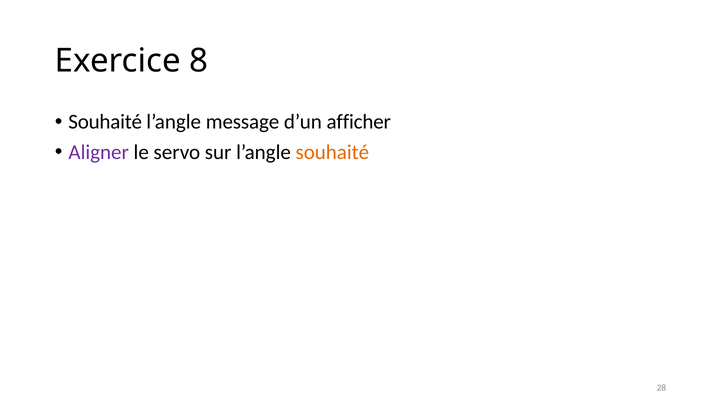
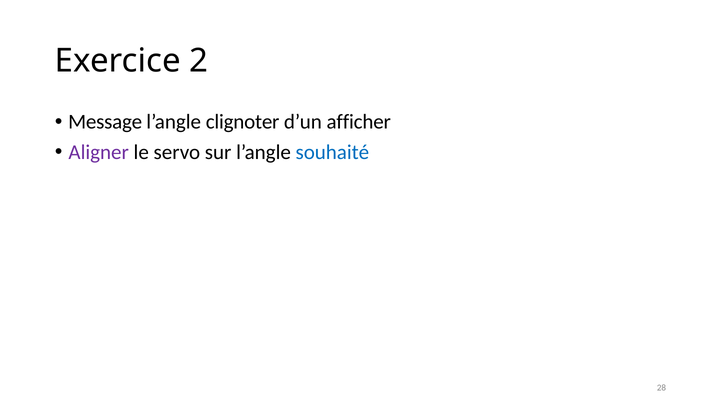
8: 8 -> 2
Souhaité at (105, 122): Souhaité -> Message
message: message -> clignoter
souhaité at (332, 152) colour: orange -> blue
